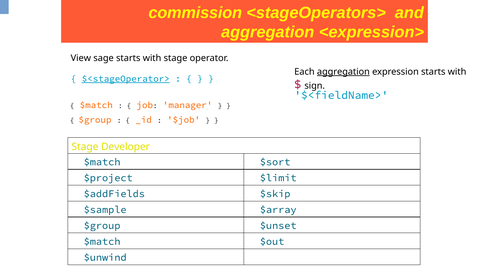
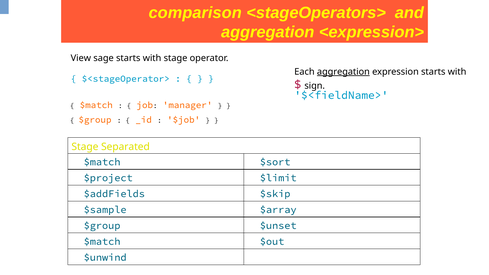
commission: commission -> comparison
$<stageOperator> underline: present -> none
Developer: Developer -> Separated
